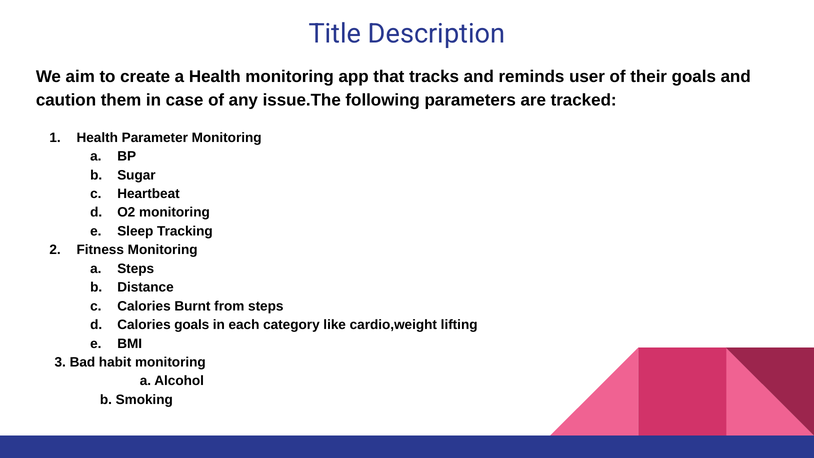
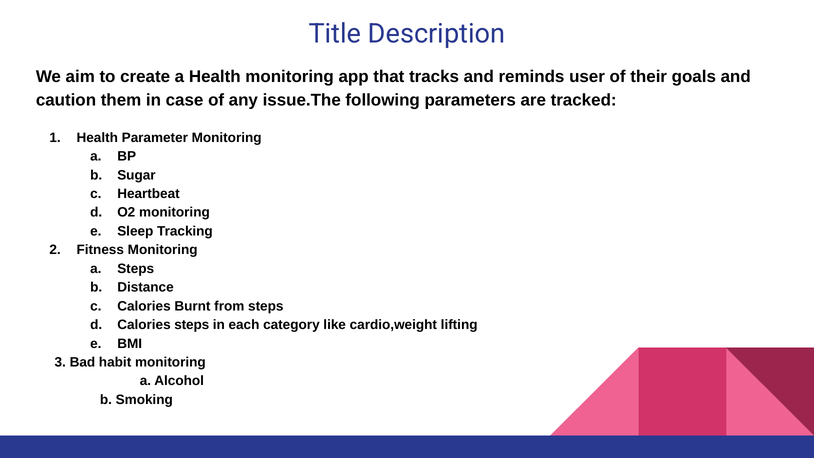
Calories goals: goals -> steps
